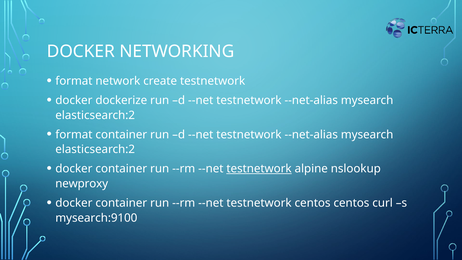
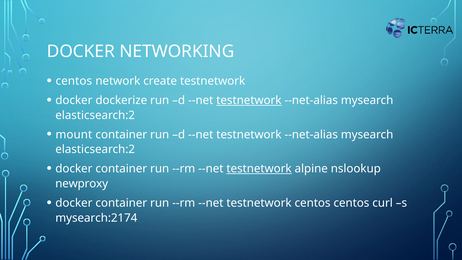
format at (74, 81): format -> centos
testnetwork at (249, 100) underline: none -> present
format at (74, 134): format -> mount
mysearch:9100: mysearch:9100 -> mysearch:2174
